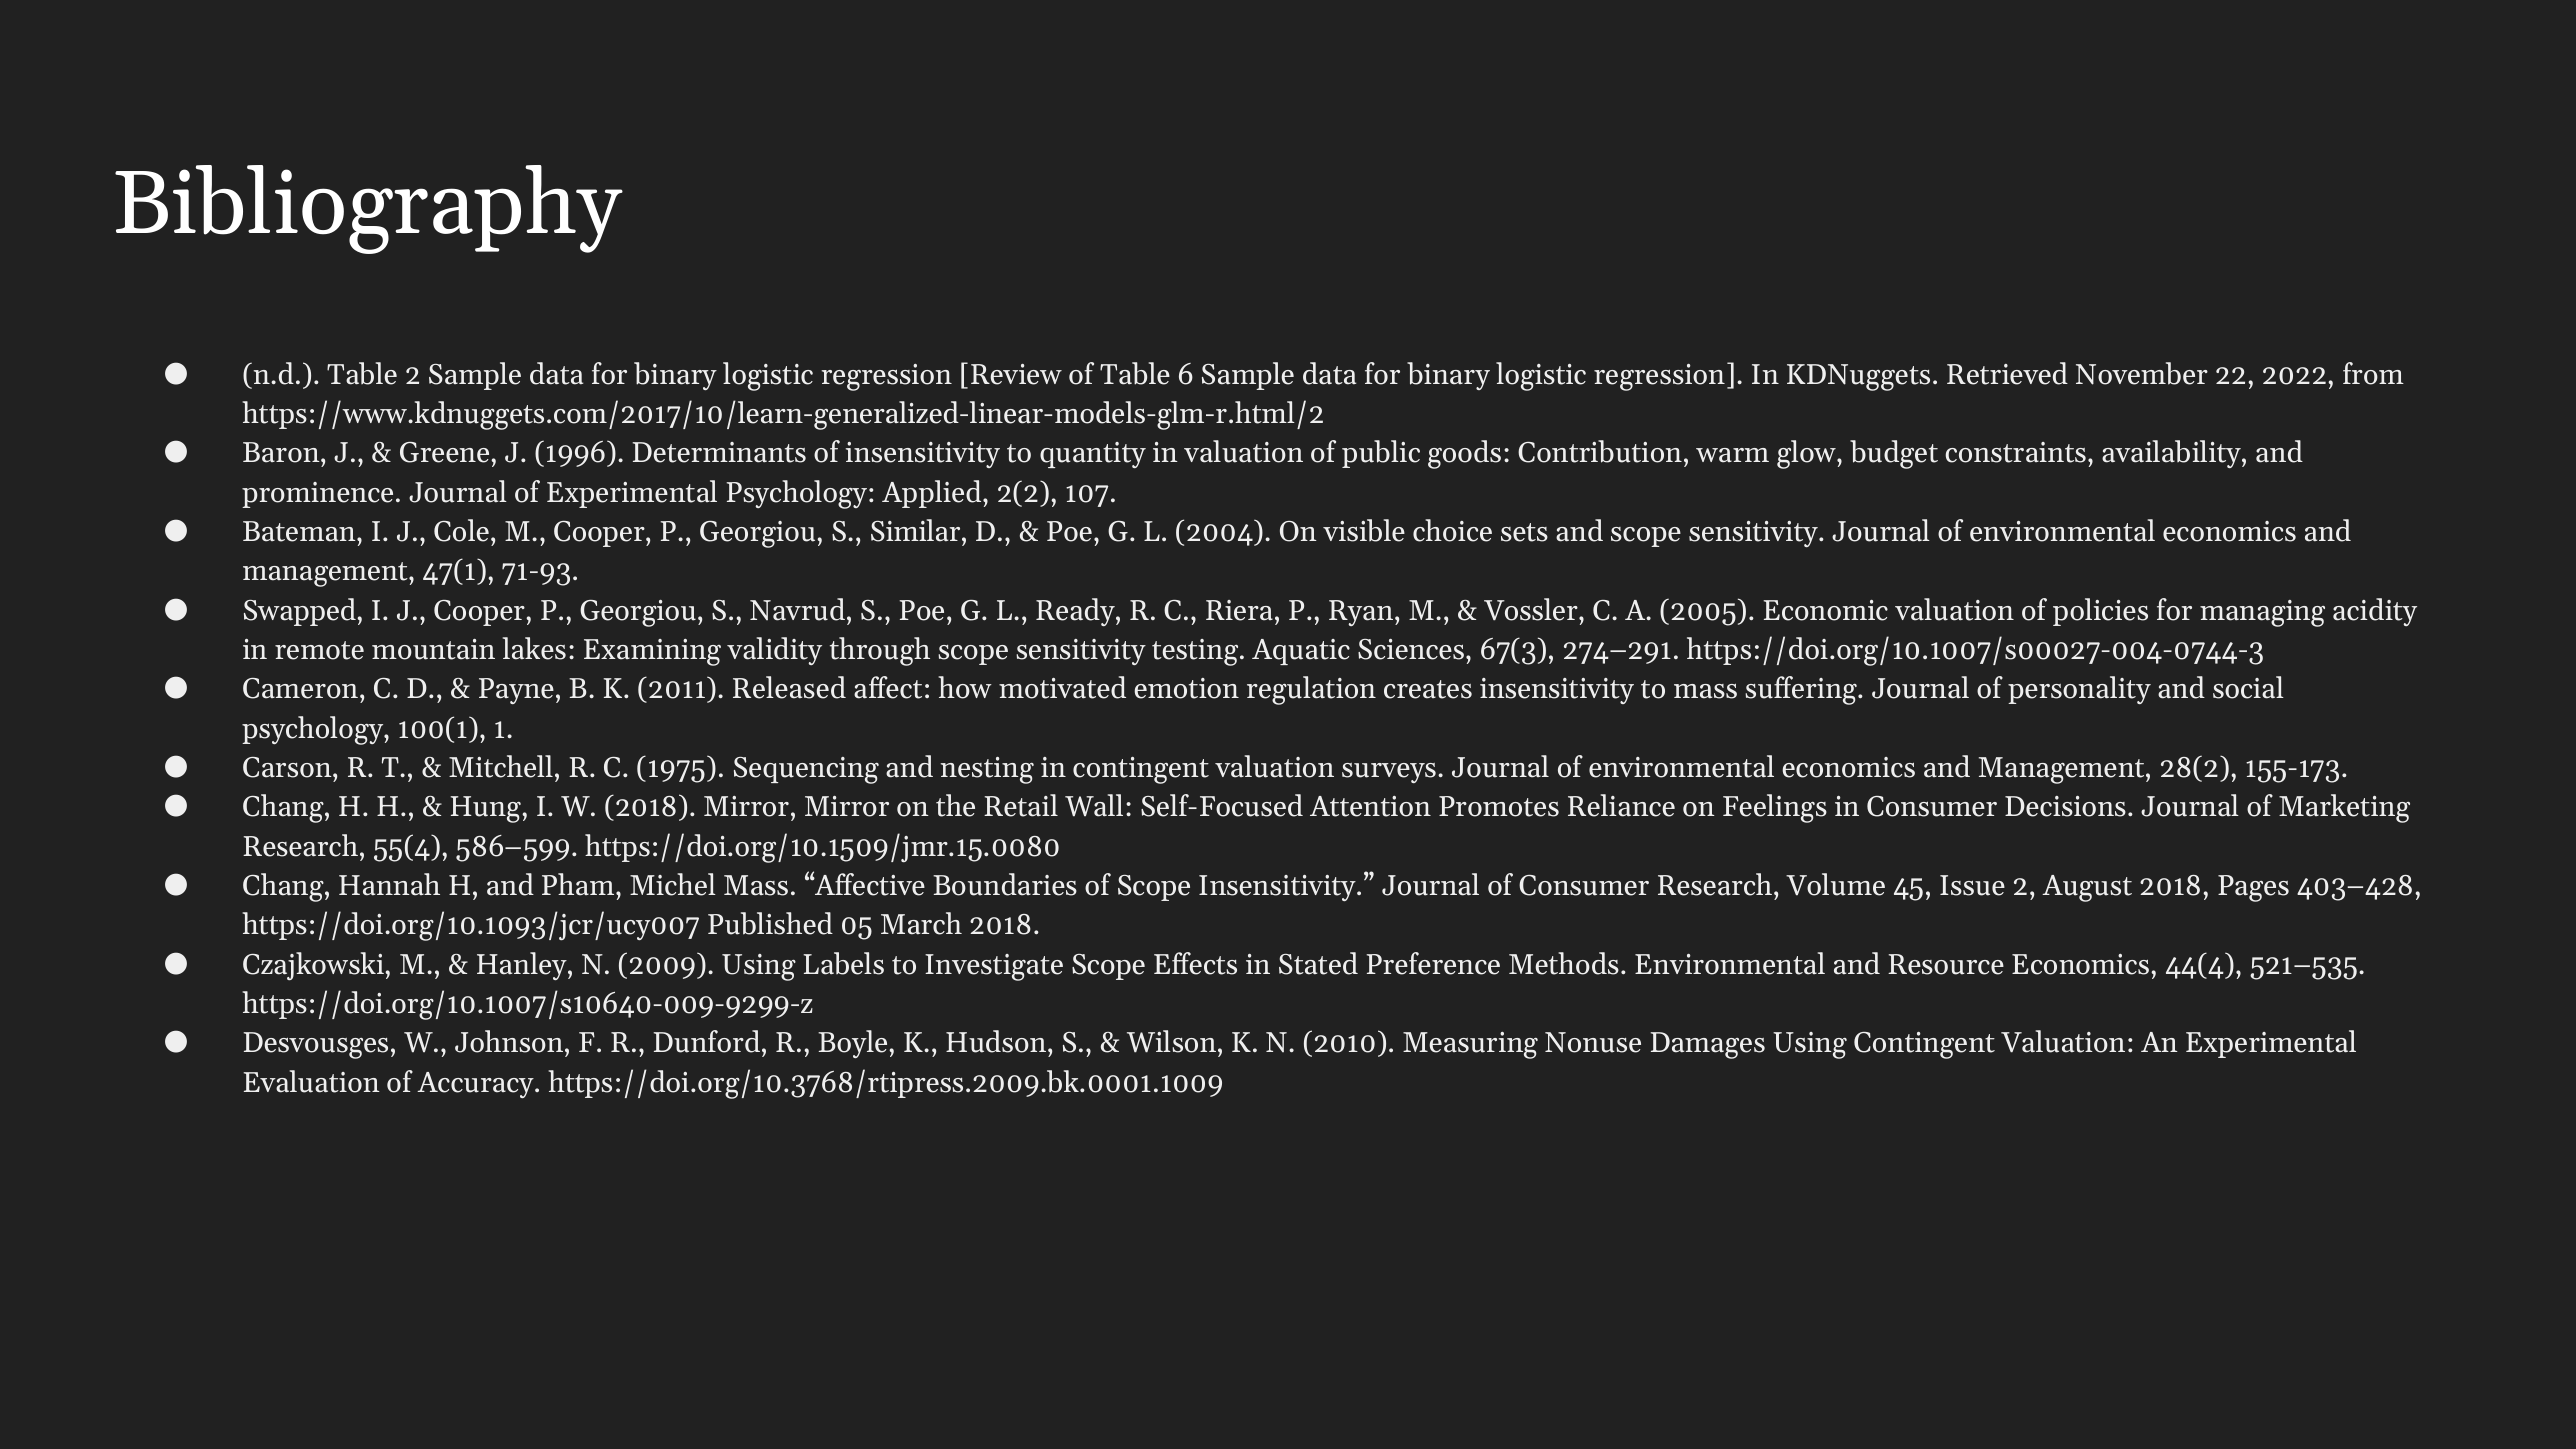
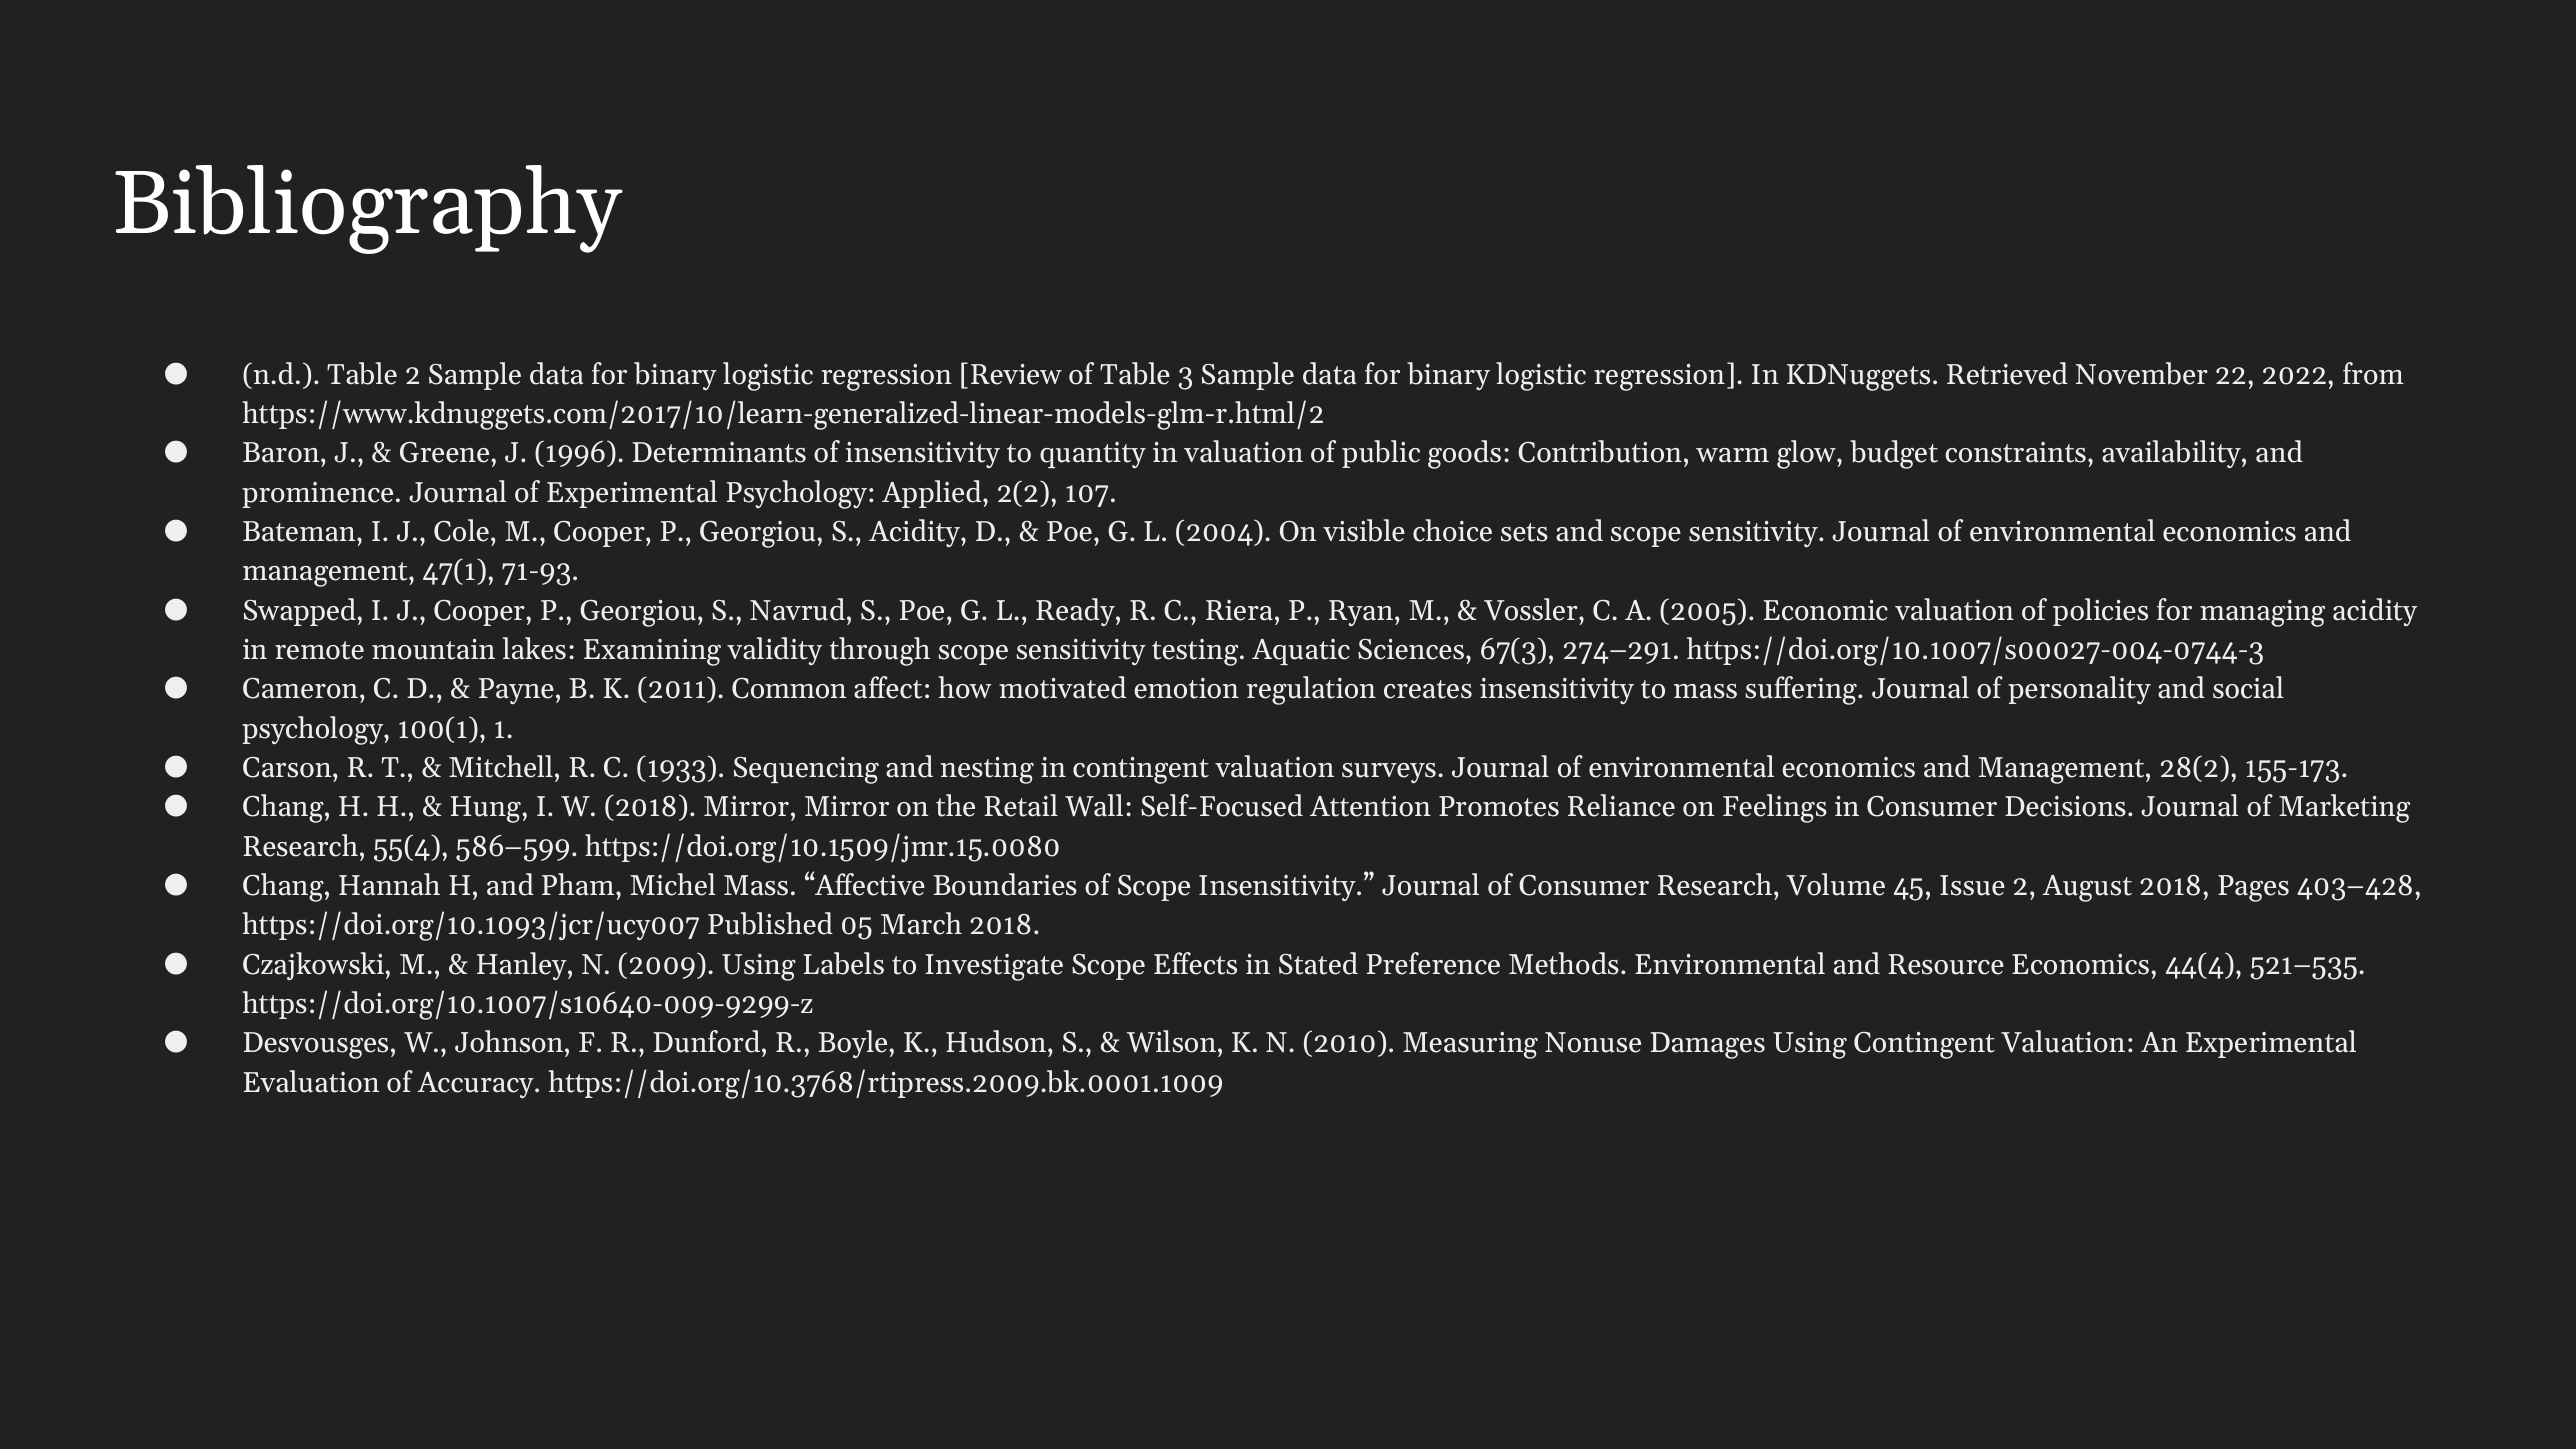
6: 6 -> 3
S Similar: Similar -> Acidity
Released: Released -> Common
1975: 1975 -> 1933
